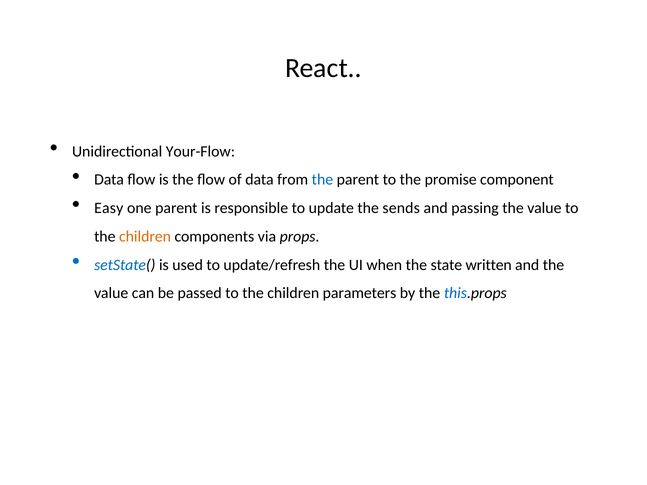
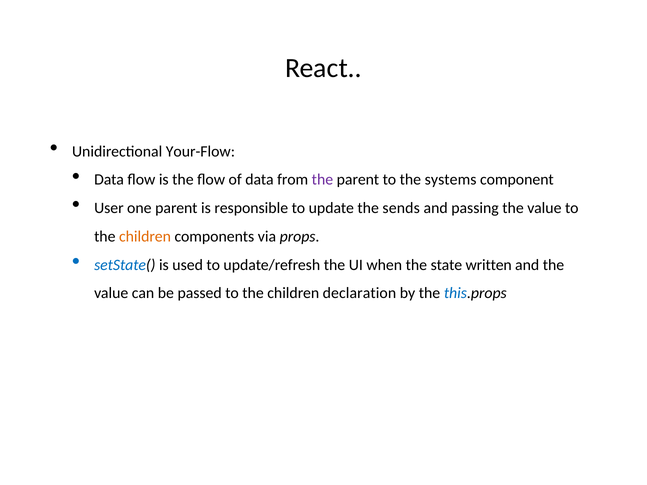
the at (322, 180) colour: blue -> purple
promise: promise -> systems
Easy: Easy -> User
parameters: parameters -> declaration
